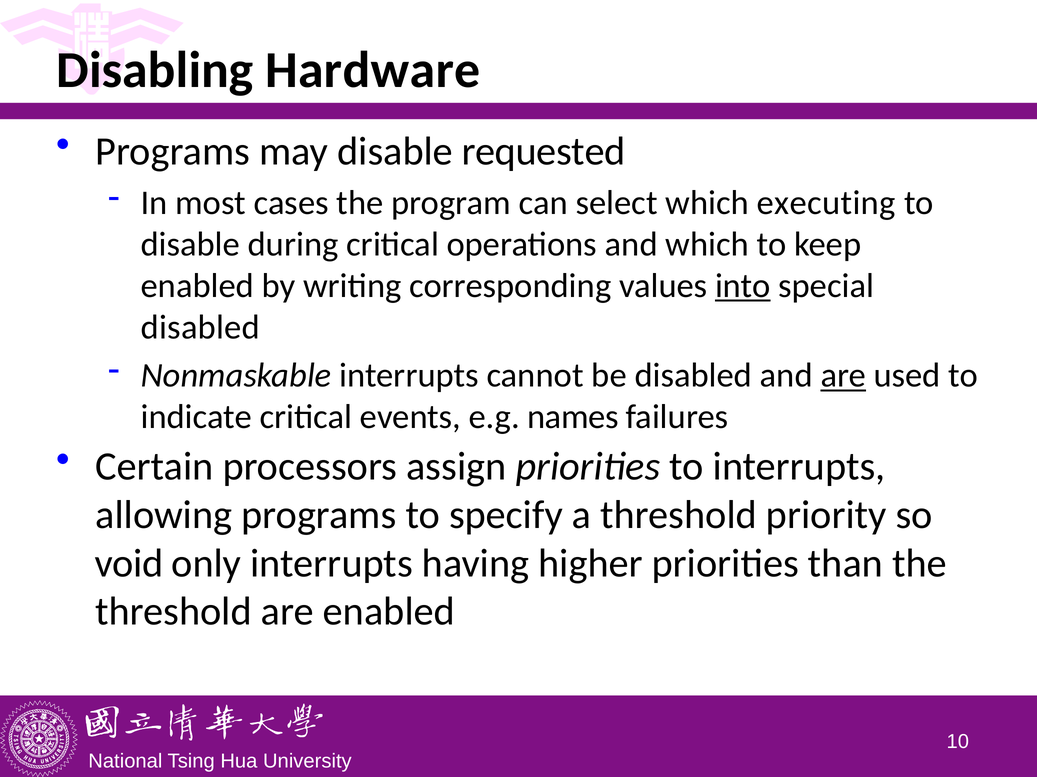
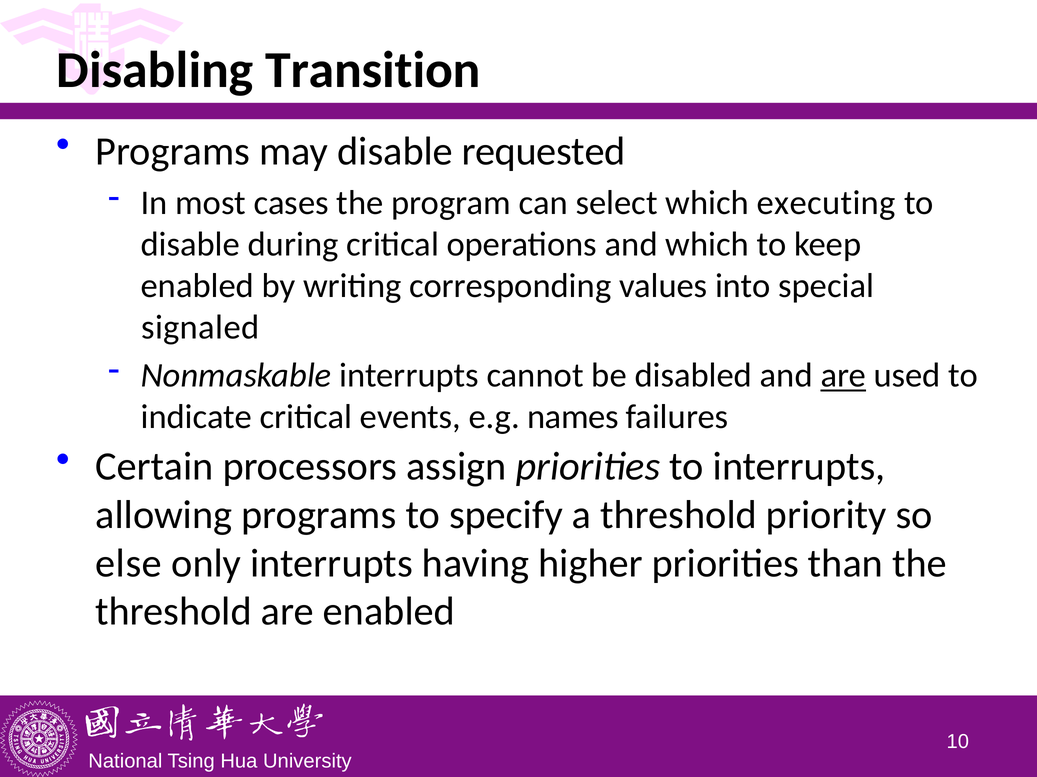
Hardware: Hardware -> Transition
into underline: present -> none
disabled at (200, 327): disabled -> signaled
void: void -> else
